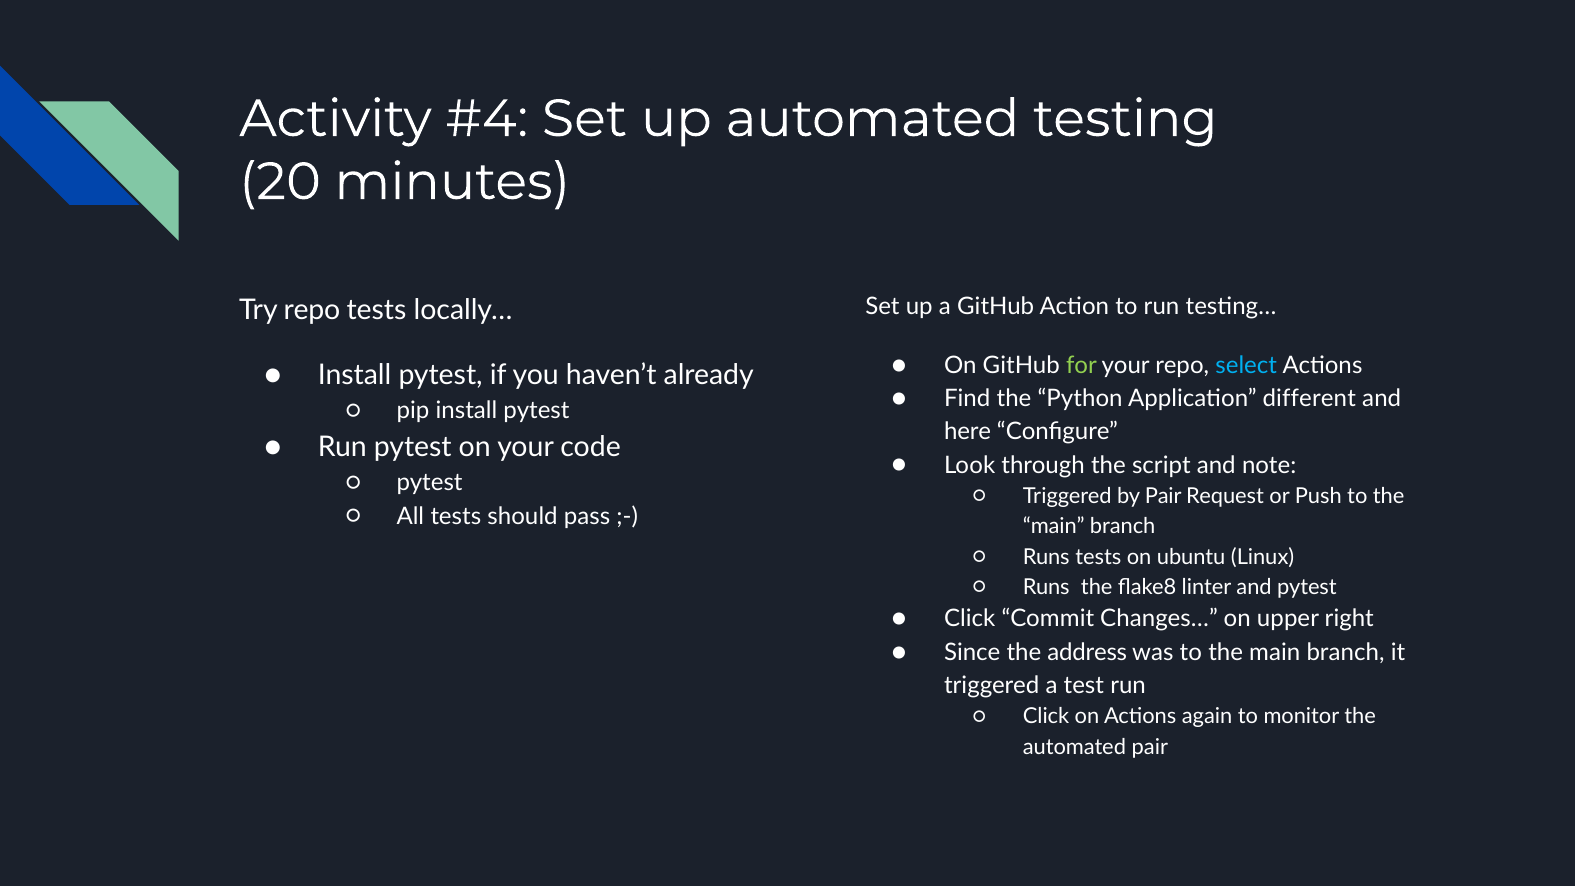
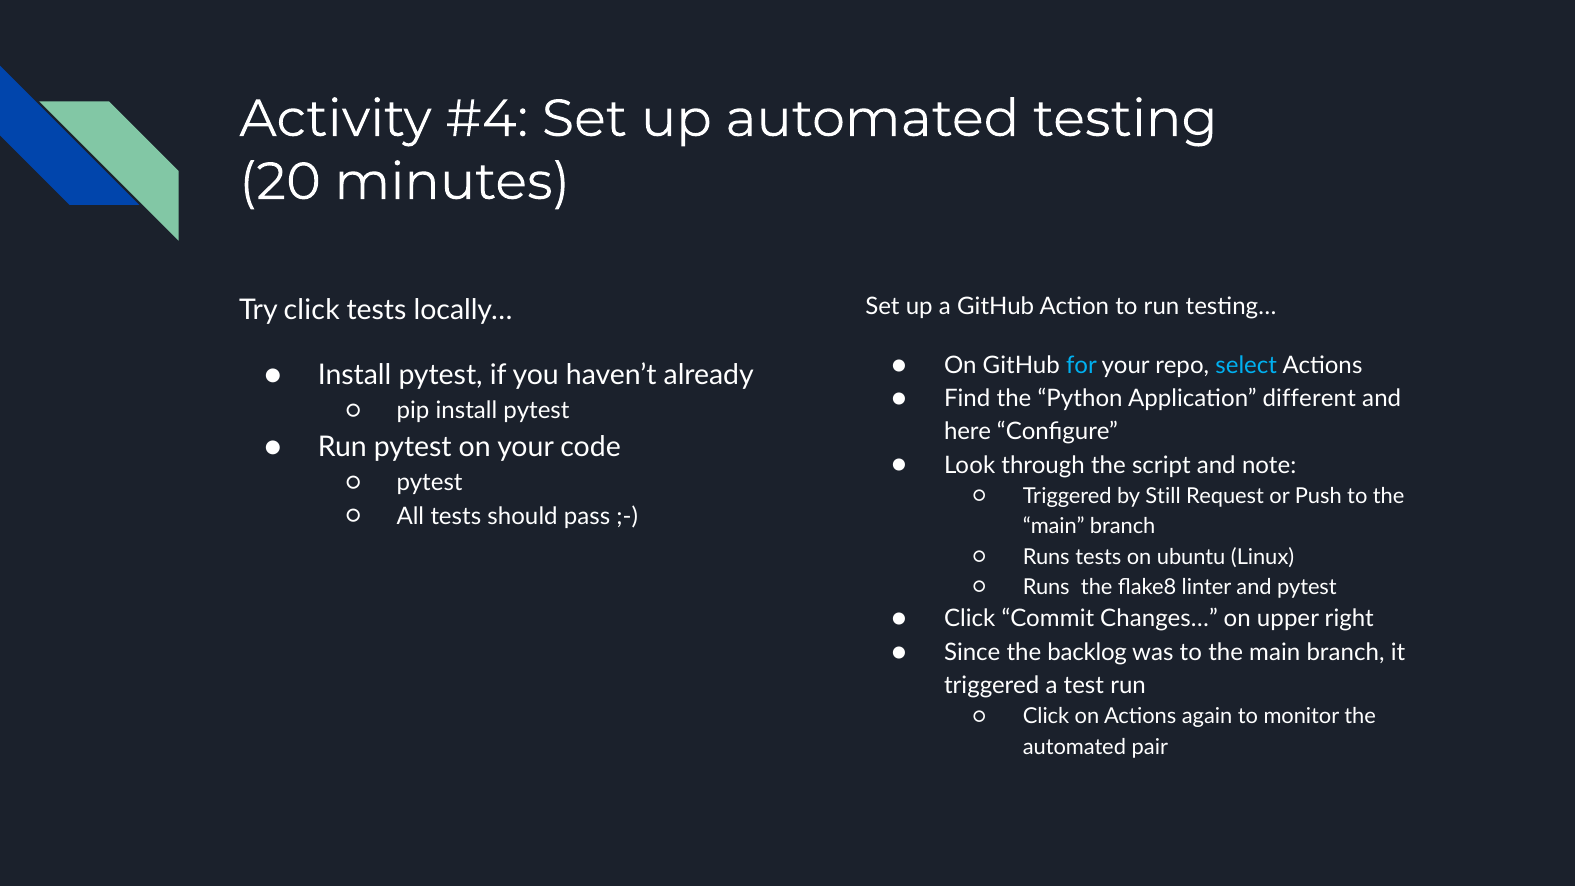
Try repo: repo -> click
for colour: light green -> light blue
by Pair: Pair -> Still
address: address -> backlog
